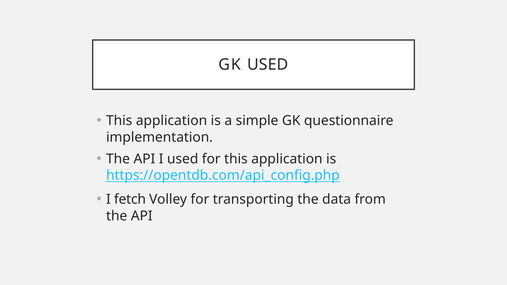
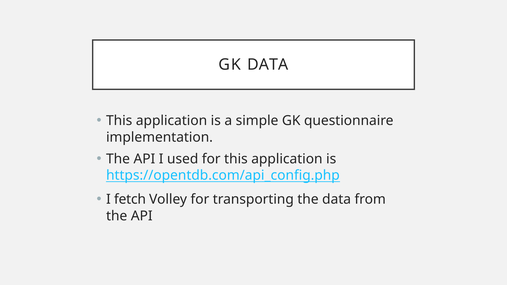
GK USED: USED -> DATA
